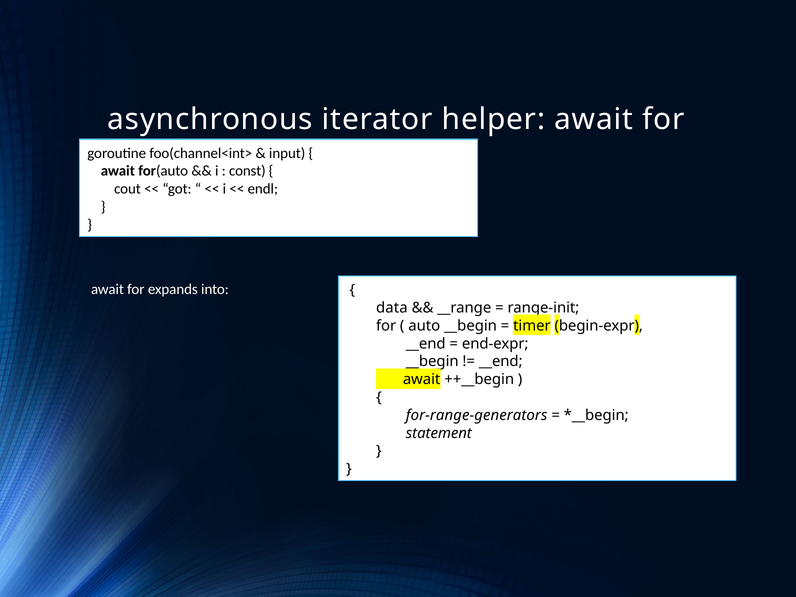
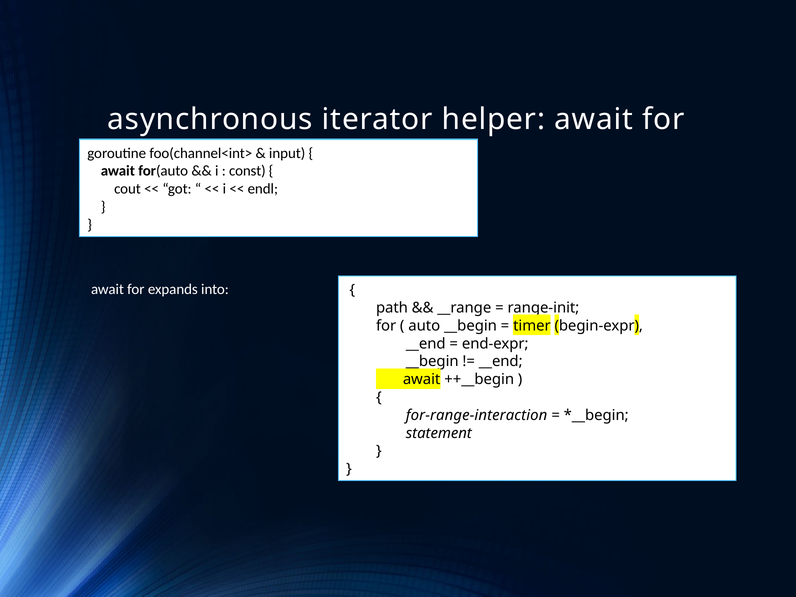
data: data -> path
for-range-generators: for-range-generators -> for-range-interaction
